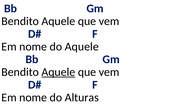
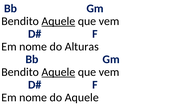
Aquele at (58, 21) underline: none -> present
do Aquele: Aquele -> Alturas
do Alturas: Alturas -> Aquele
